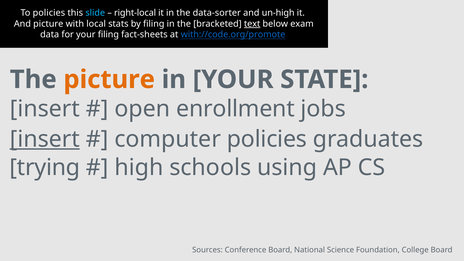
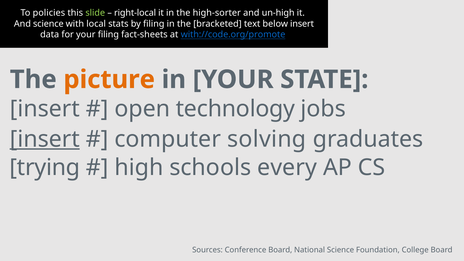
slide colour: light blue -> light green
data-sorter: data-sorter -> high-sorter
And picture: picture -> science
text underline: present -> none
below exam: exam -> insert
enrollment: enrollment -> technology
computer policies: policies -> solving
using: using -> every
